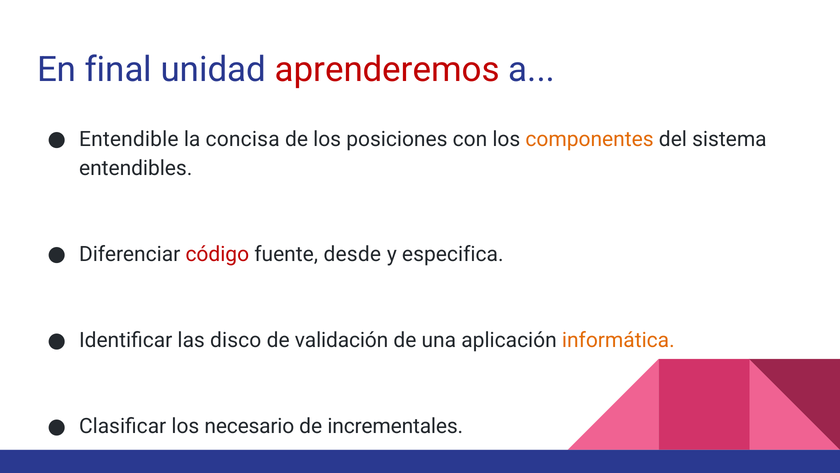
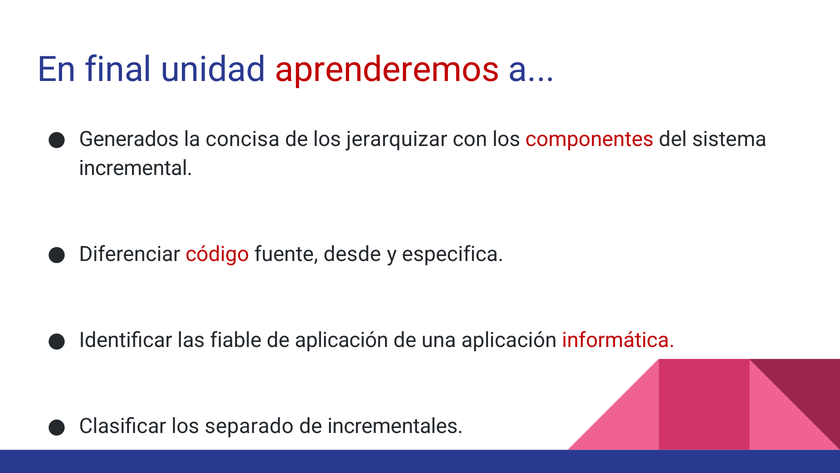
Entendible: Entendible -> Generados
posiciones: posiciones -> jerarquizar
componentes colour: orange -> red
entendibles: entendibles -> incremental
disco: disco -> fiable
de validación: validación -> aplicación
informática colour: orange -> red
necesario: necesario -> separado
